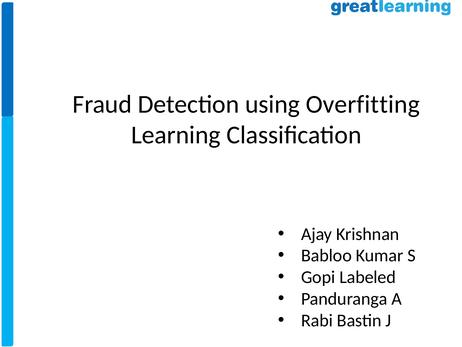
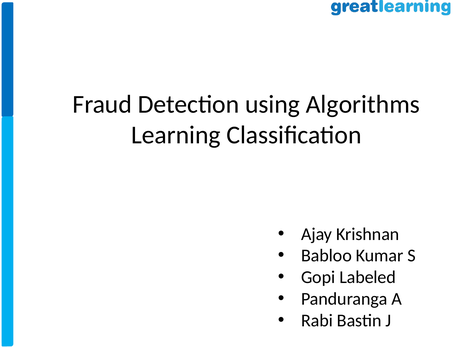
Overfitting: Overfitting -> Algorithms
